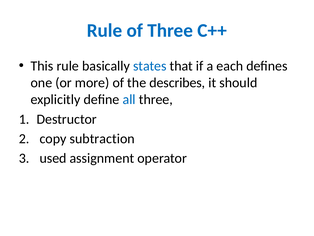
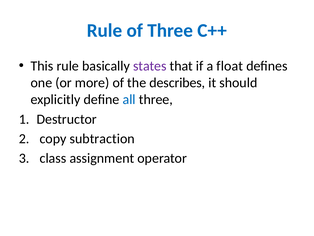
states colour: blue -> purple
each: each -> float
used: used -> class
